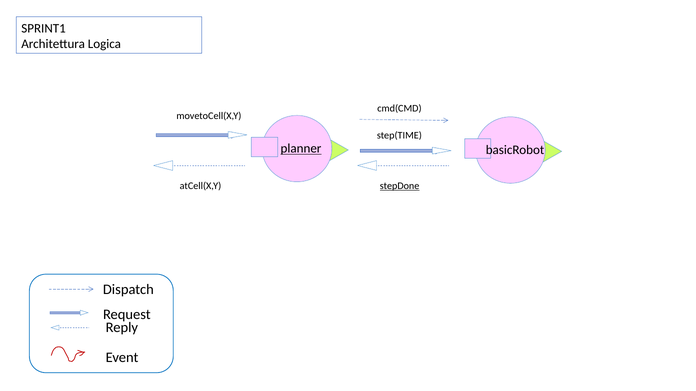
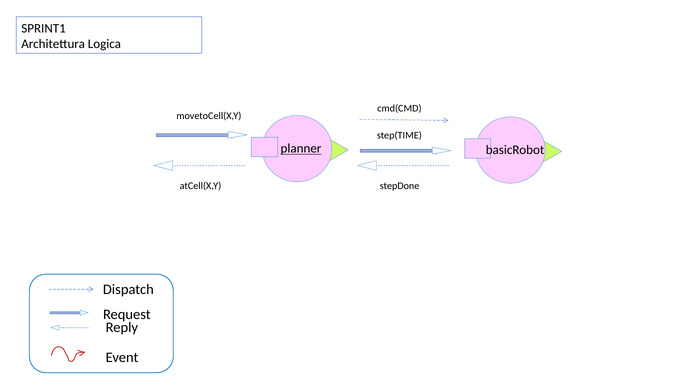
stepDone underline: present -> none
